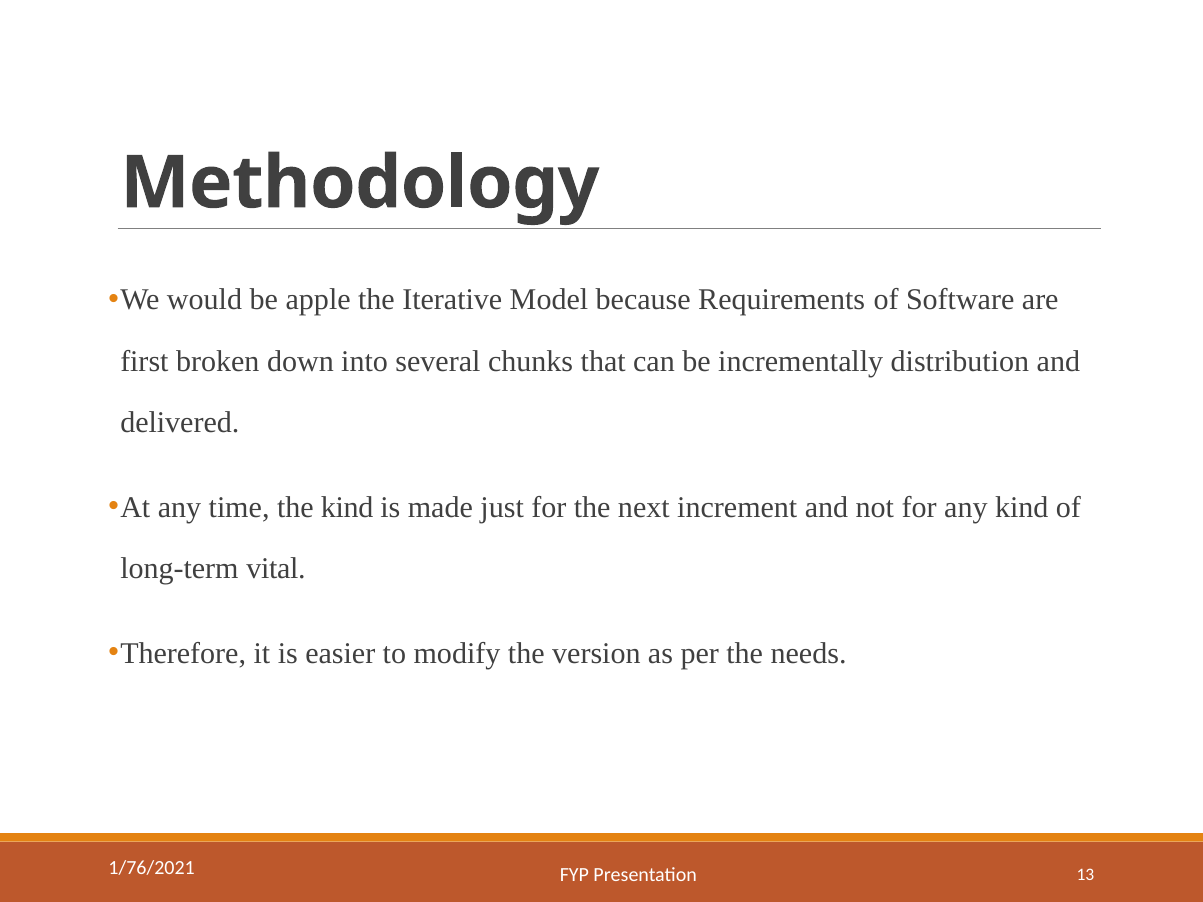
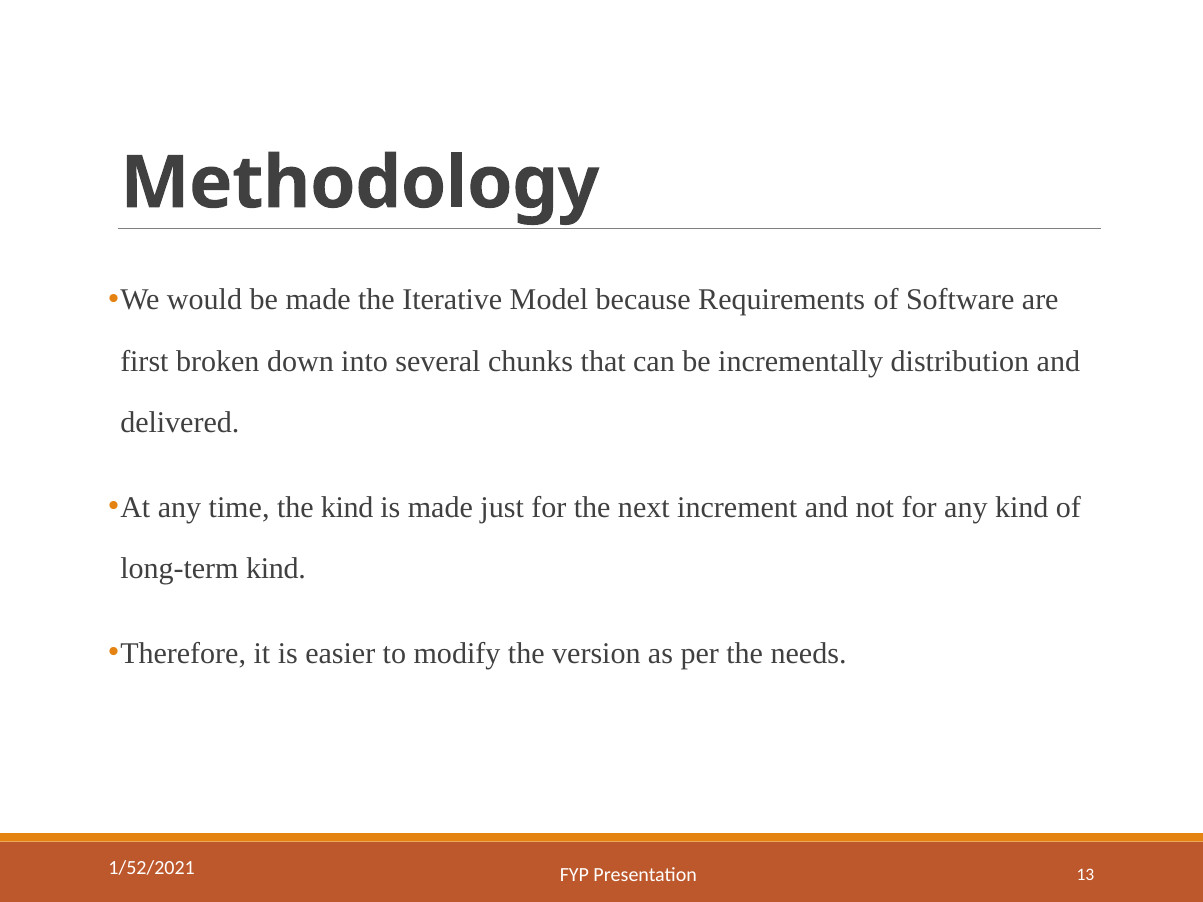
be apple: apple -> made
long-term vital: vital -> kind
1/76/2021: 1/76/2021 -> 1/52/2021
